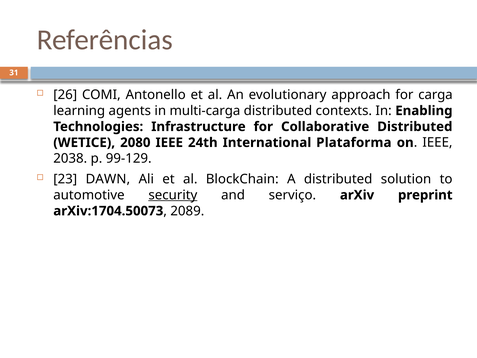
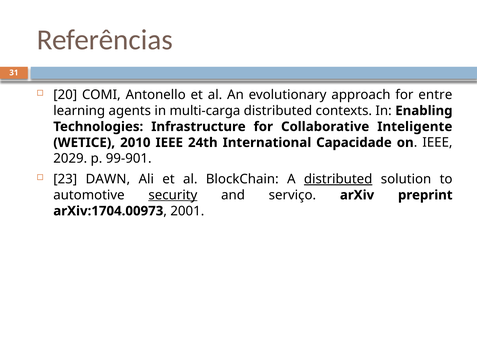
26: 26 -> 20
carga: carga -> entre
Collaborative Distributed: Distributed -> Inteligente
2080: 2080 -> 2010
Plataforma: Plataforma -> Capacidade
2038: 2038 -> 2029
99-129: 99-129 -> 99-901
distributed at (338, 179) underline: none -> present
arXiv:1704.50073: arXiv:1704.50073 -> arXiv:1704.00973
2089: 2089 -> 2001
